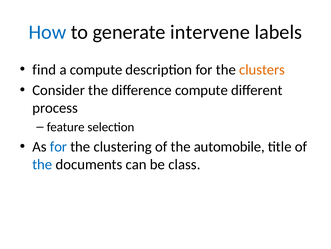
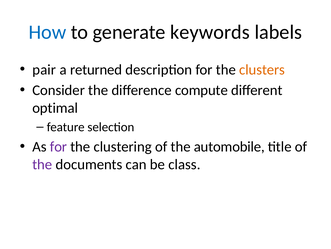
intervene: intervene -> keywords
find: find -> pair
a compute: compute -> returned
process: process -> optimal
for at (58, 146) colour: blue -> purple
the at (42, 164) colour: blue -> purple
